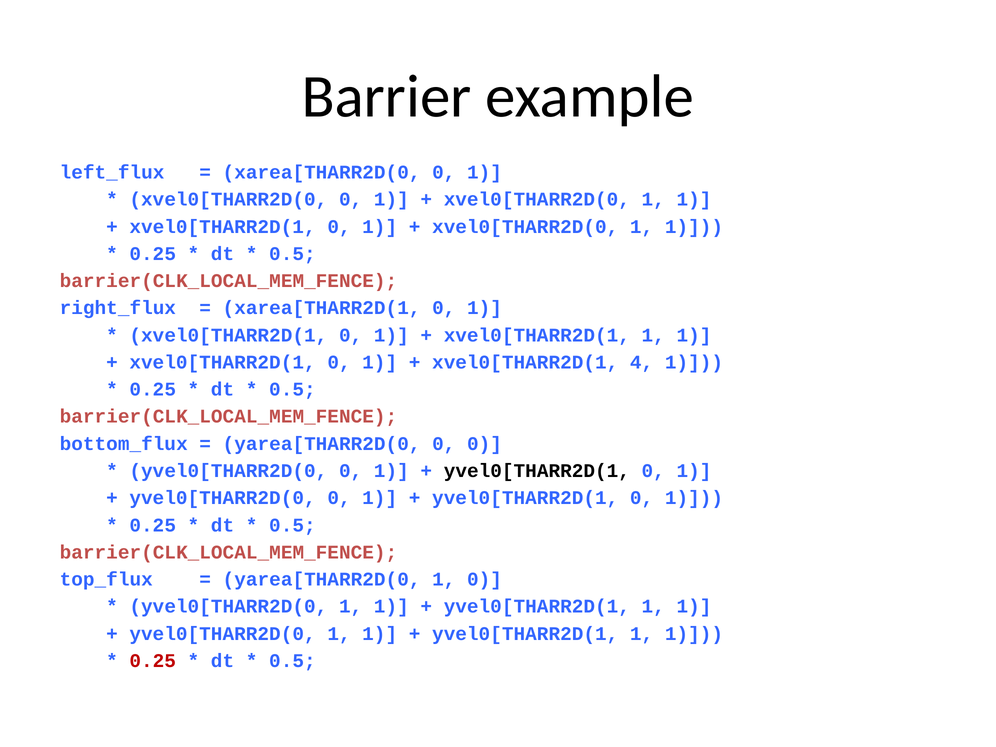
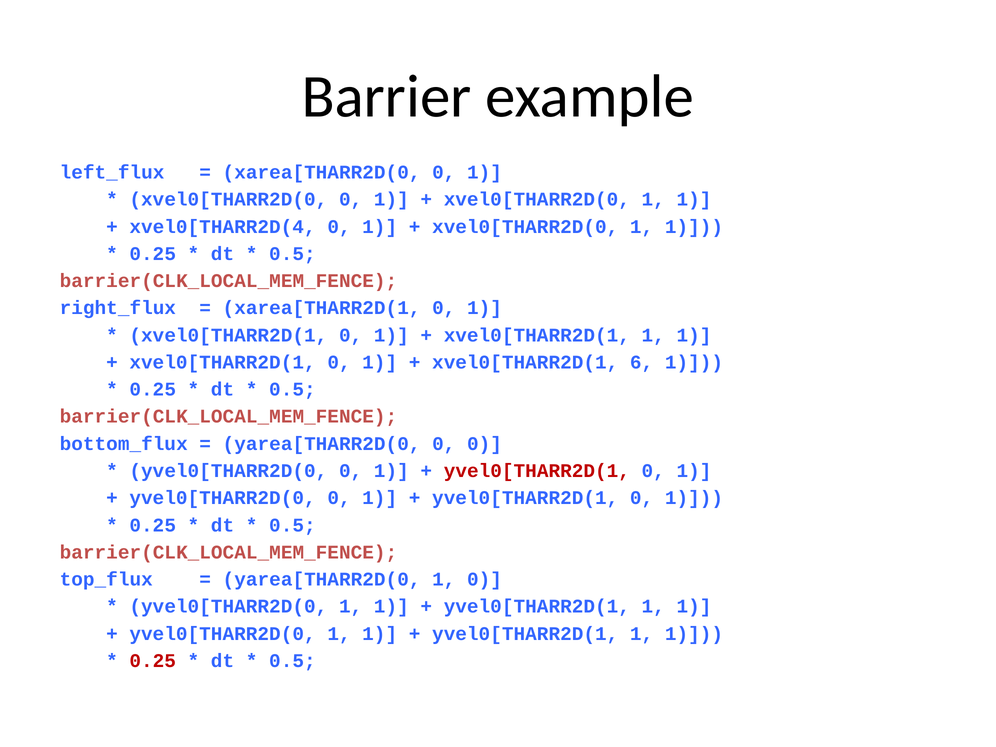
xvel0[THARR2D(1 at (223, 227): xvel0[THARR2D(1 -> xvel0[THARR2D(4
4: 4 -> 6
yvel0[THARR2D(1 at (537, 471) colour: black -> red
